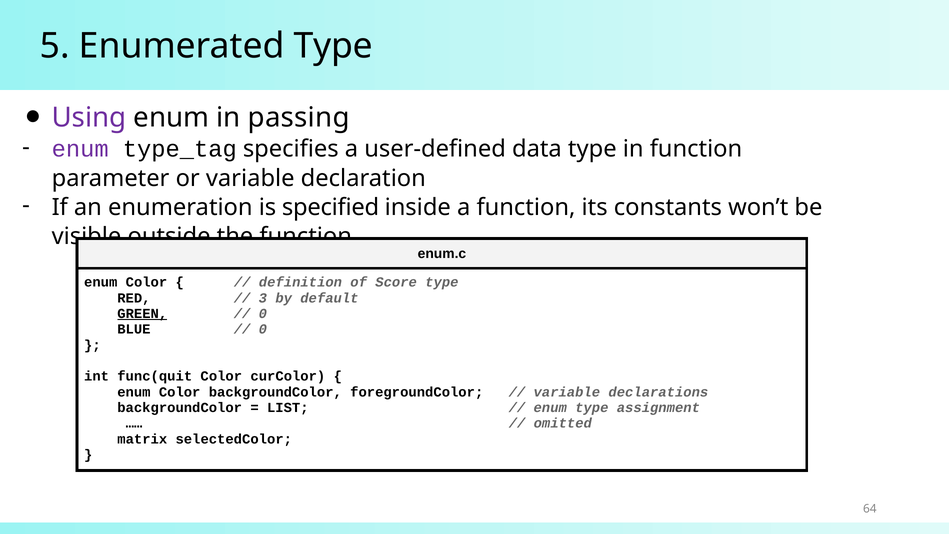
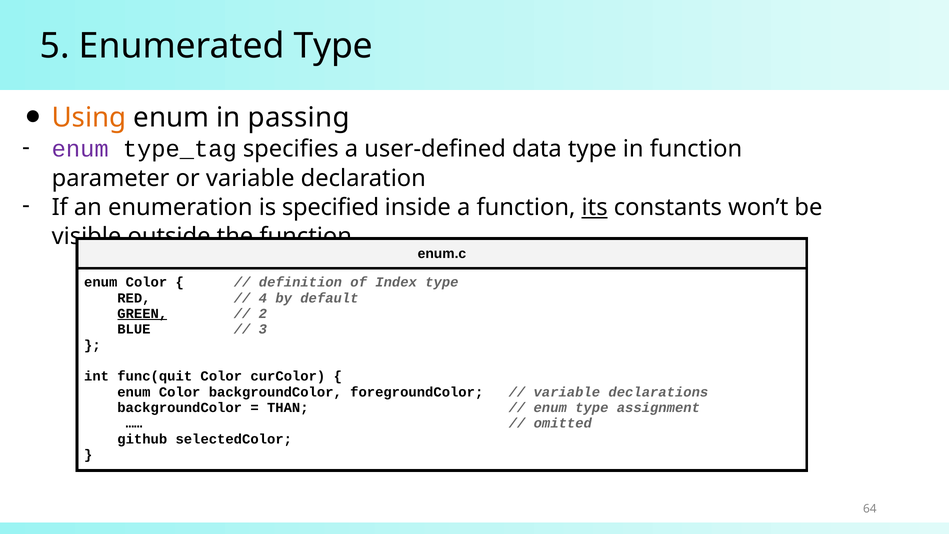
Using colour: purple -> orange
its underline: none -> present
Score: Score -> Index
3: 3 -> 4
0 at (263, 314): 0 -> 2
0 at (263, 329): 0 -> 3
LIST: LIST -> THAN
matrix: matrix -> github
